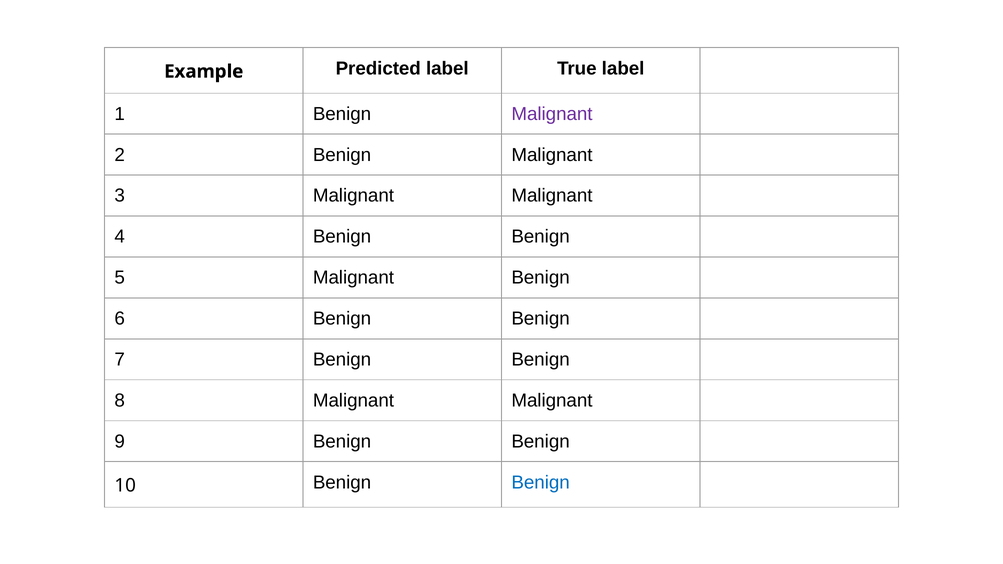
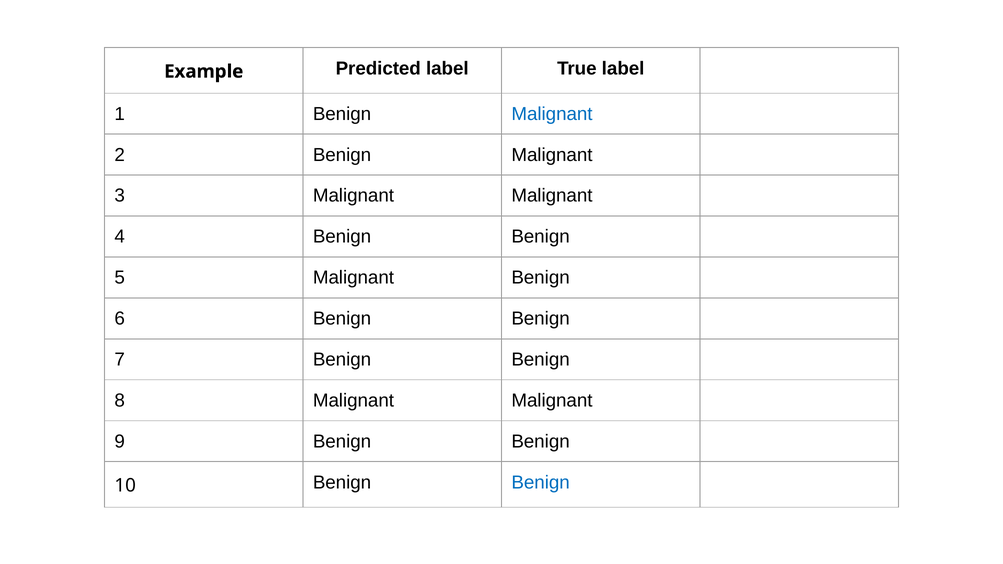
Malignant at (552, 114) colour: purple -> blue
